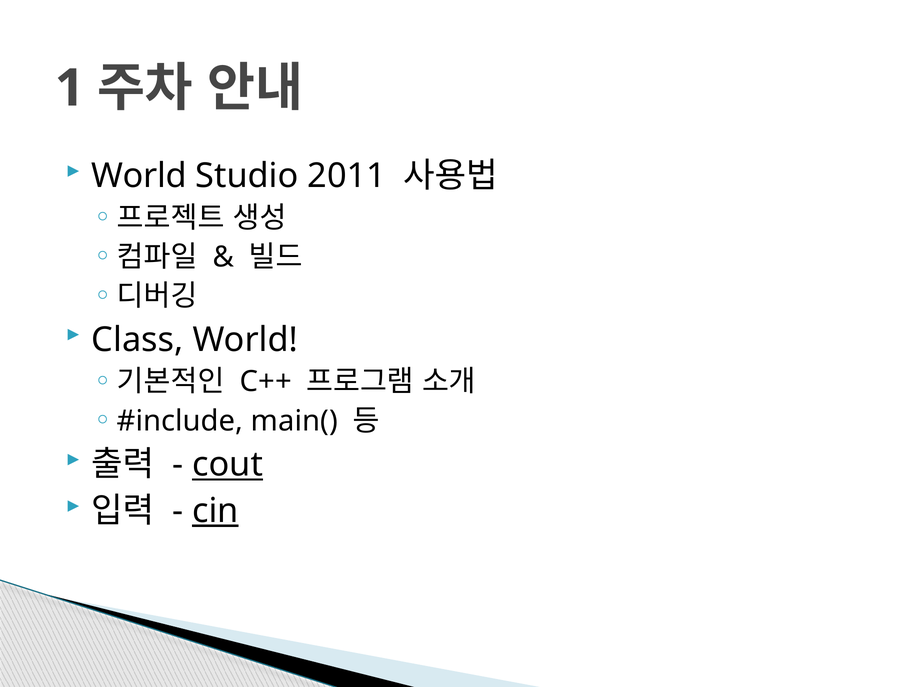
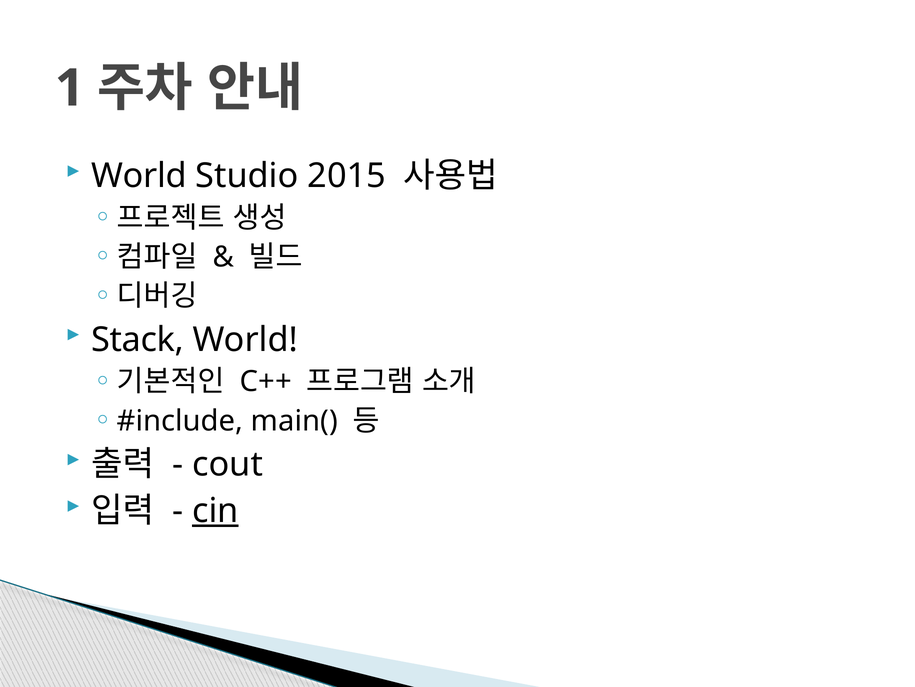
2011: 2011 -> 2015
Class: Class -> Stack
cout underline: present -> none
